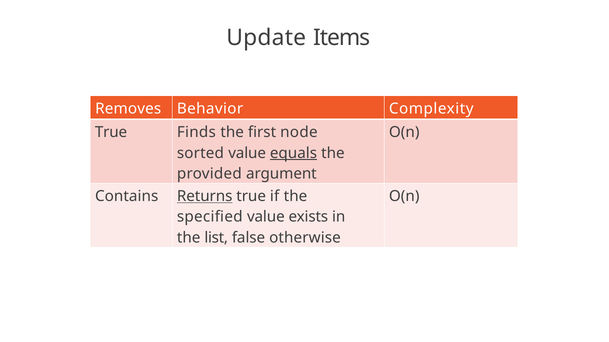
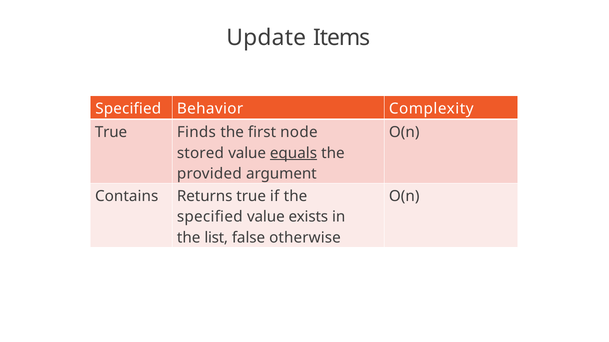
Removes at (128, 109): Removes -> Specified
sorted: sorted -> stored
Returns underline: present -> none
